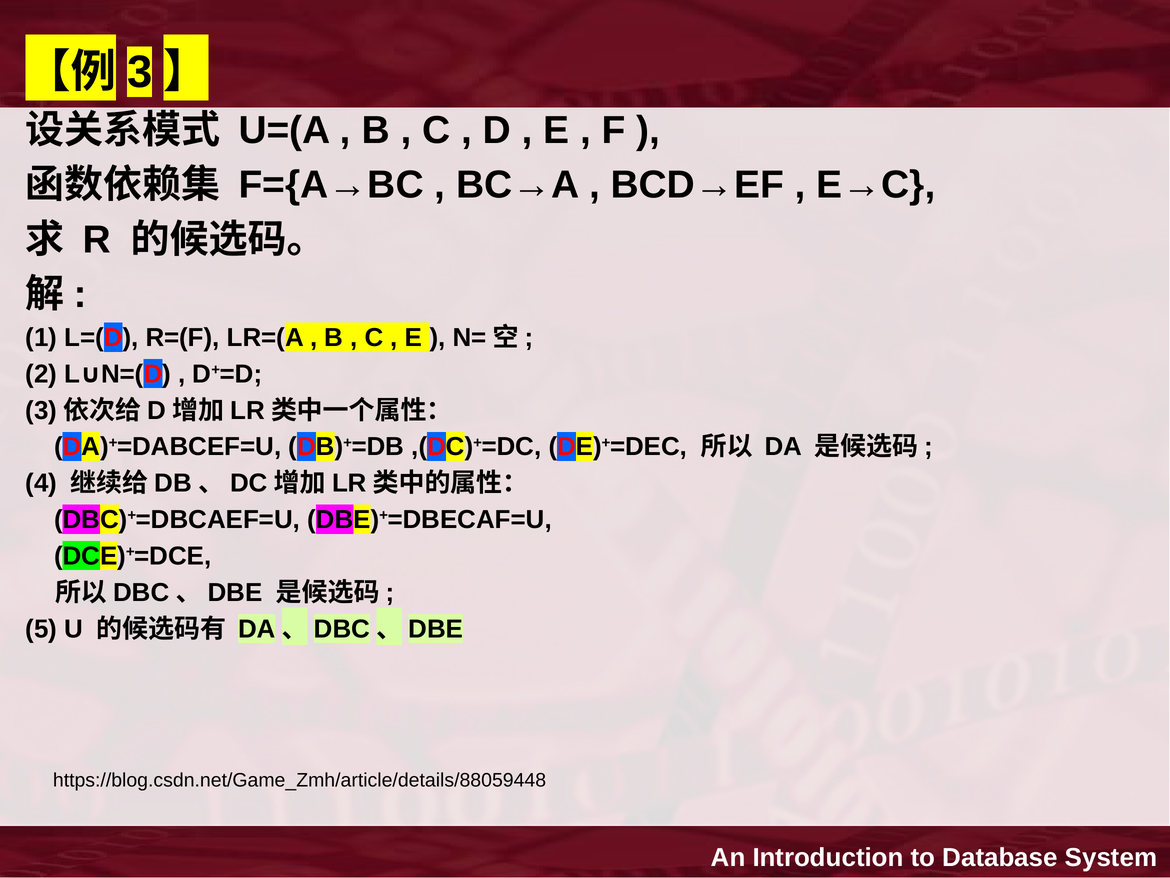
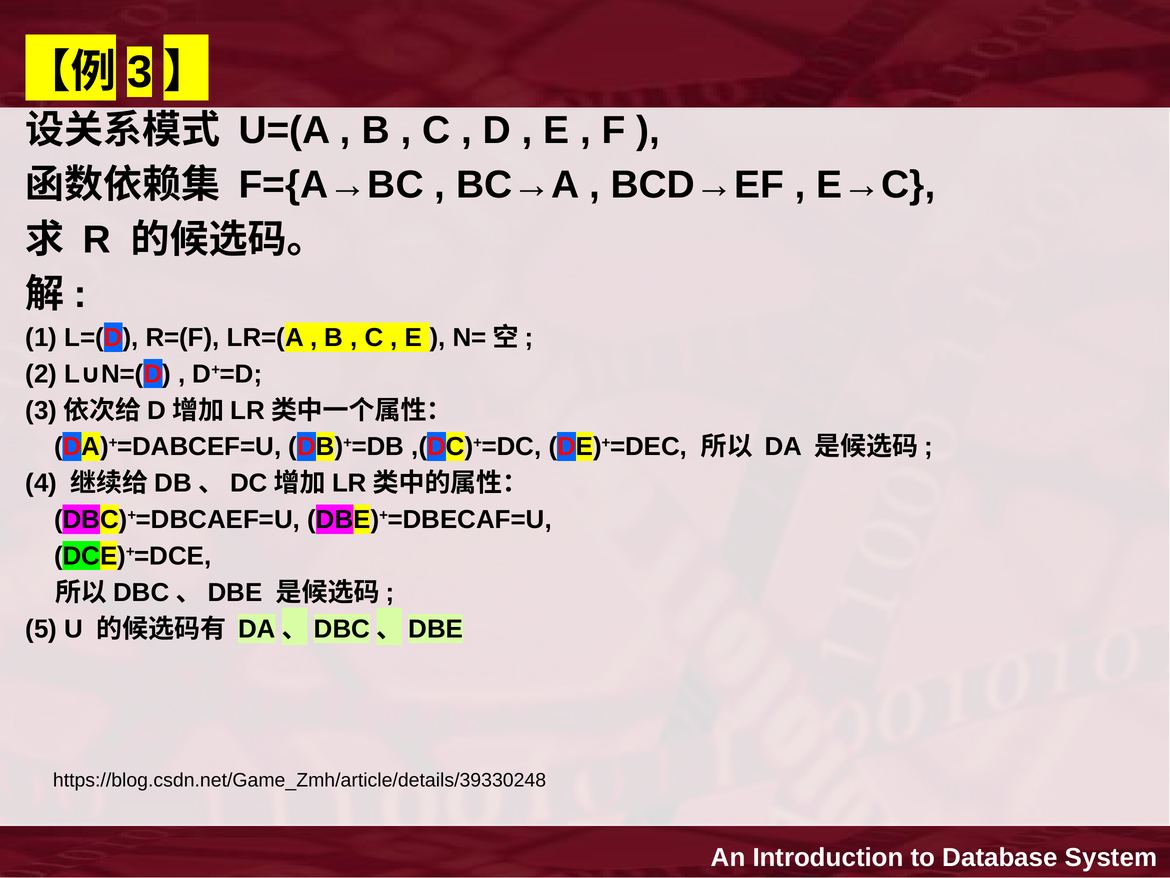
https://blog.csdn.net/Game_Zmh/article/details/88059448: https://blog.csdn.net/Game_Zmh/article/details/88059448 -> https://blog.csdn.net/Game_Zmh/article/details/39330248
